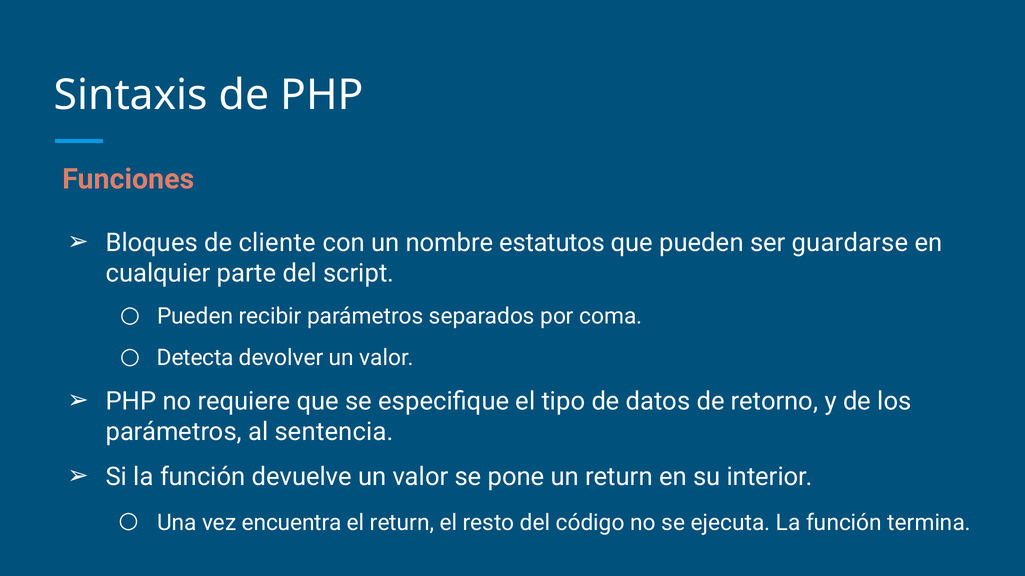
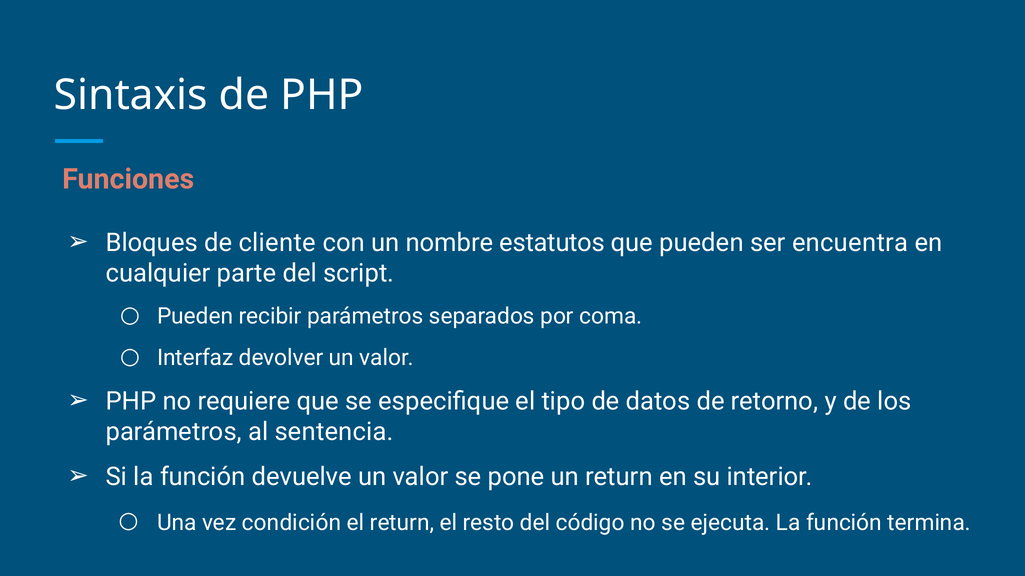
guardarse: guardarse -> encuentra
Detecta: Detecta -> Interfaz
encuentra: encuentra -> condición
